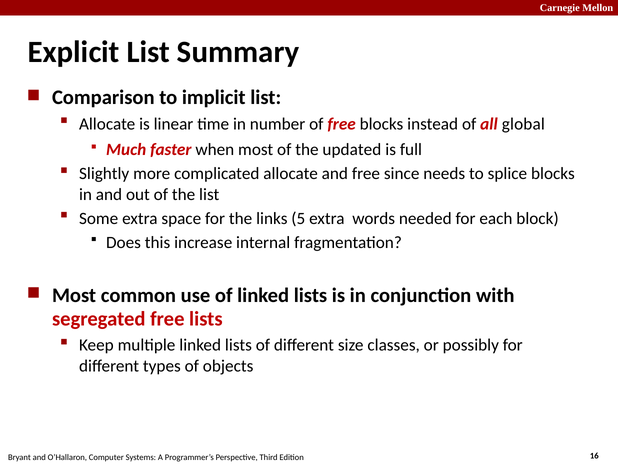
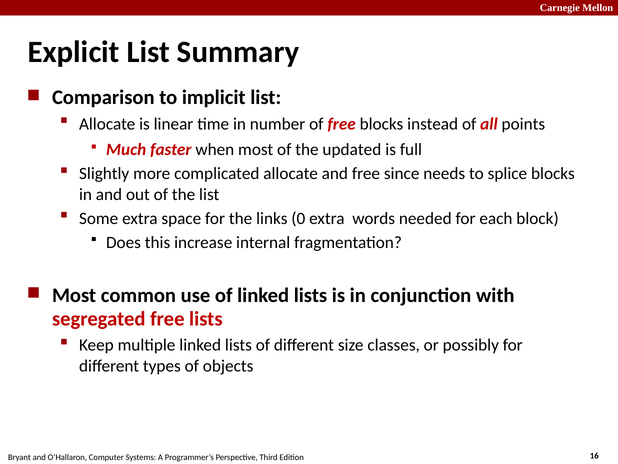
global: global -> points
5: 5 -> 0
